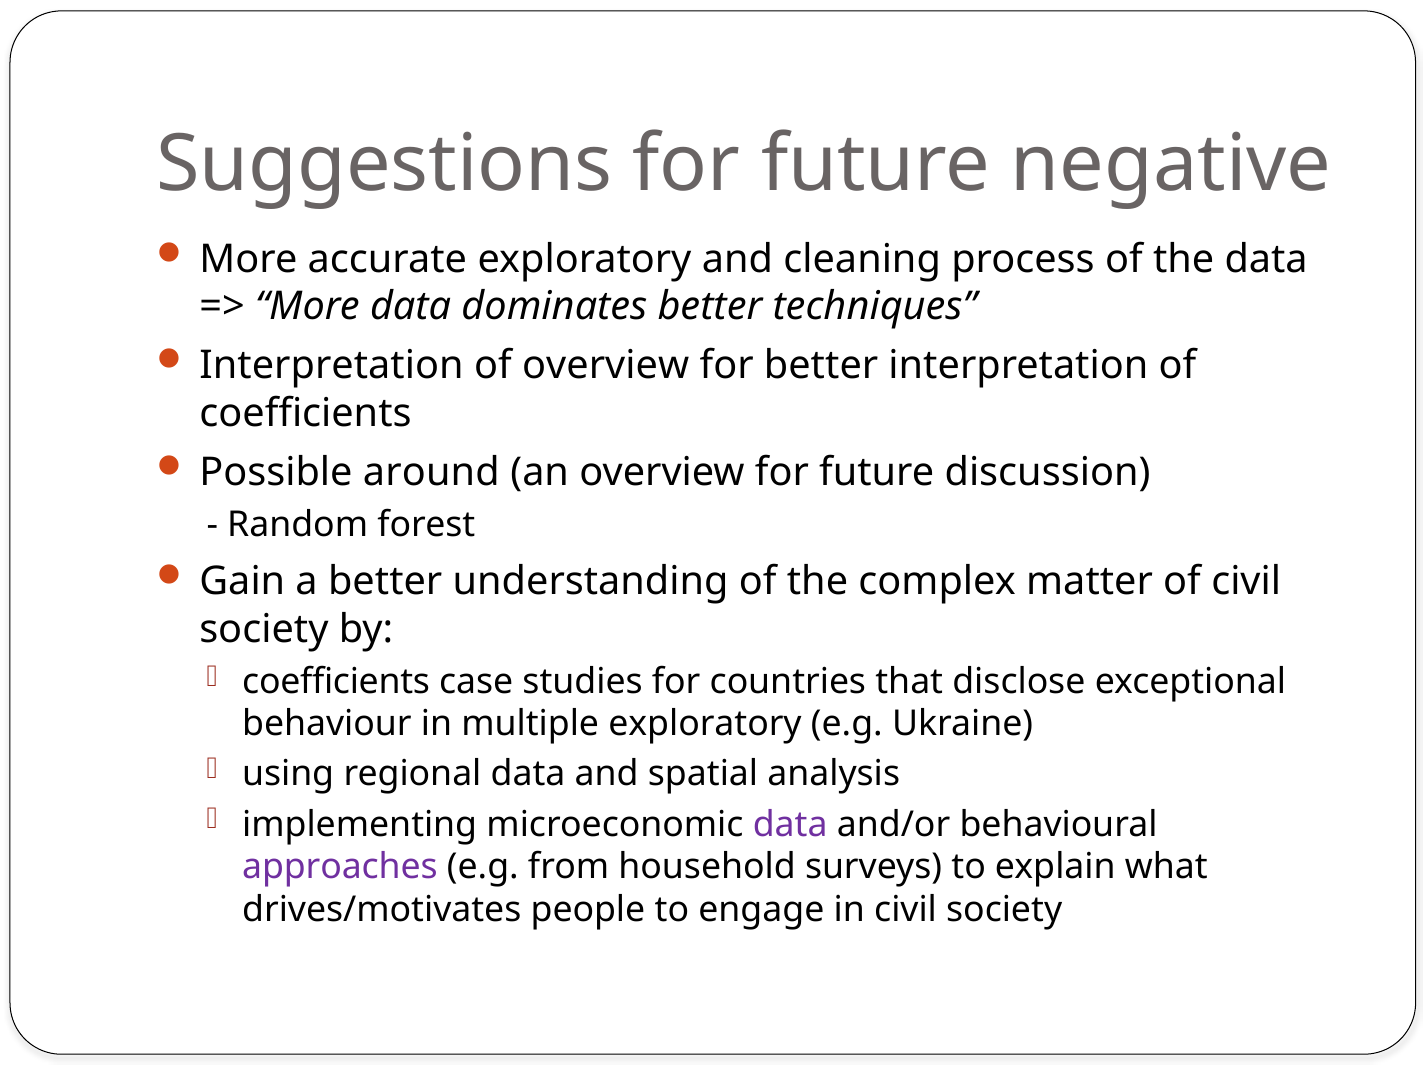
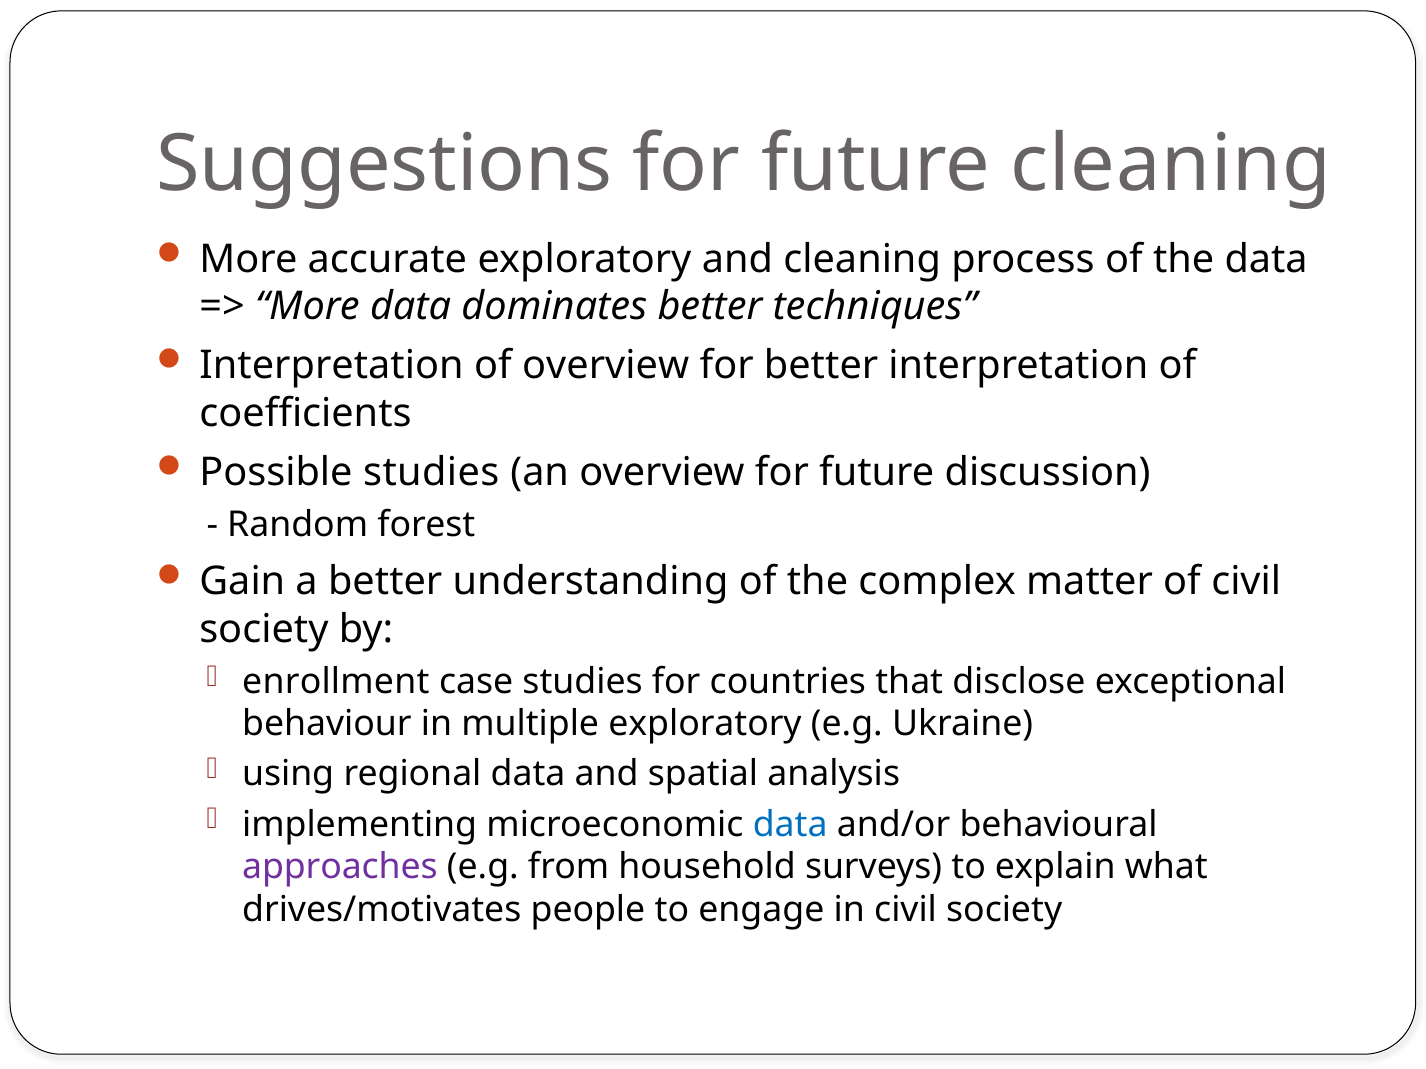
future negative: negative -> cleaning
Possible around: around -> studies
coefficients at (336, 682): coefficients -> enrollment
data at (790, 825) colour: purple -> blue
